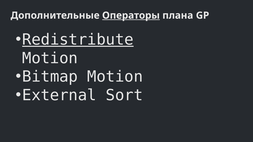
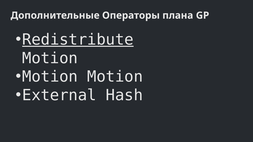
Операторы underline: present -> none
Bitmap at (50, 77): Bitmap -> Motion
Sort: Sort -> Hash
